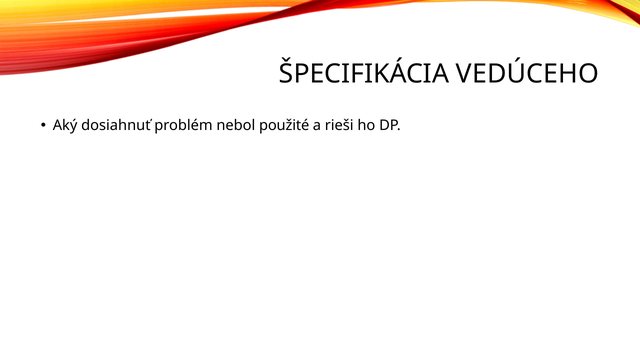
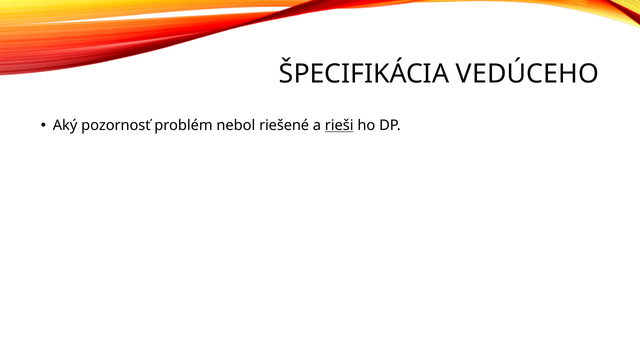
dosiahnuť: dosiahnuť -> pozornosť
použité: použité -> riešené
rieši underline: none -> present
